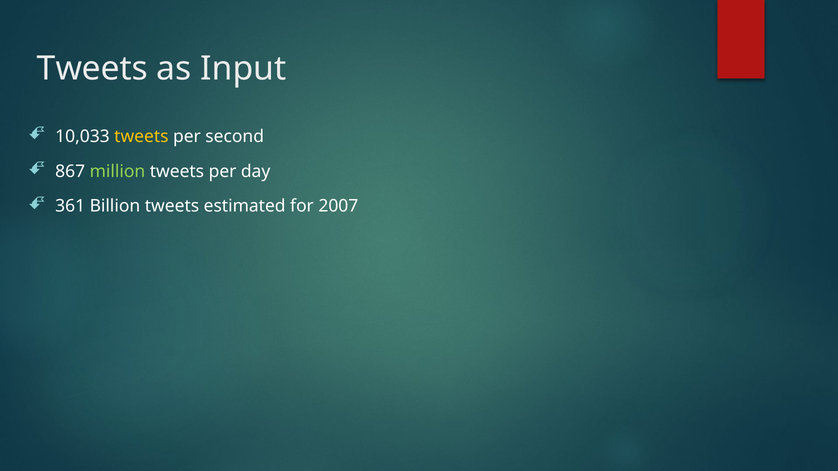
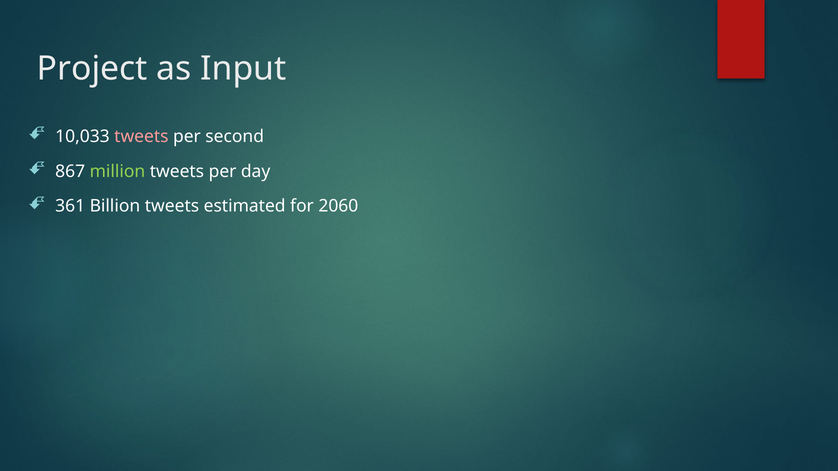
Tweets at (92, 69): Tweets -> Project
tweets at (141, 137) colour: yellow -> pink
2007: 2007 -> 2060
